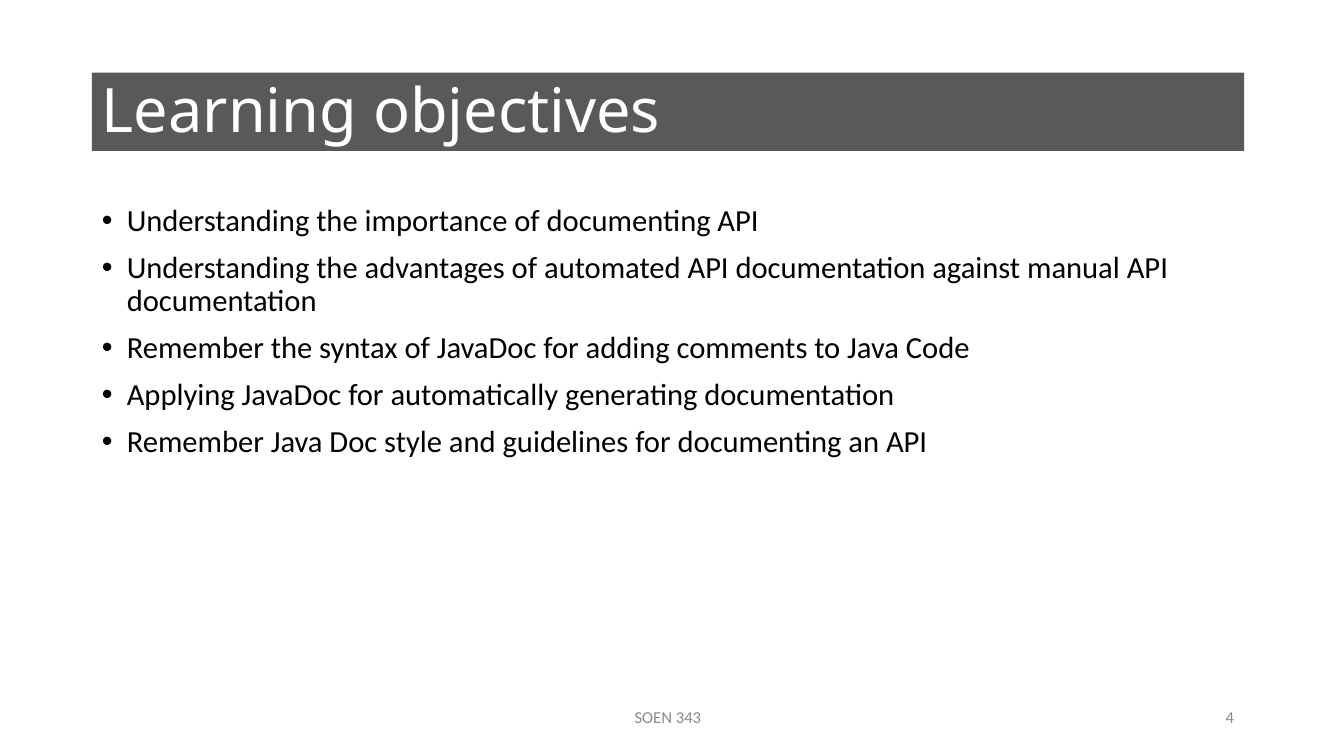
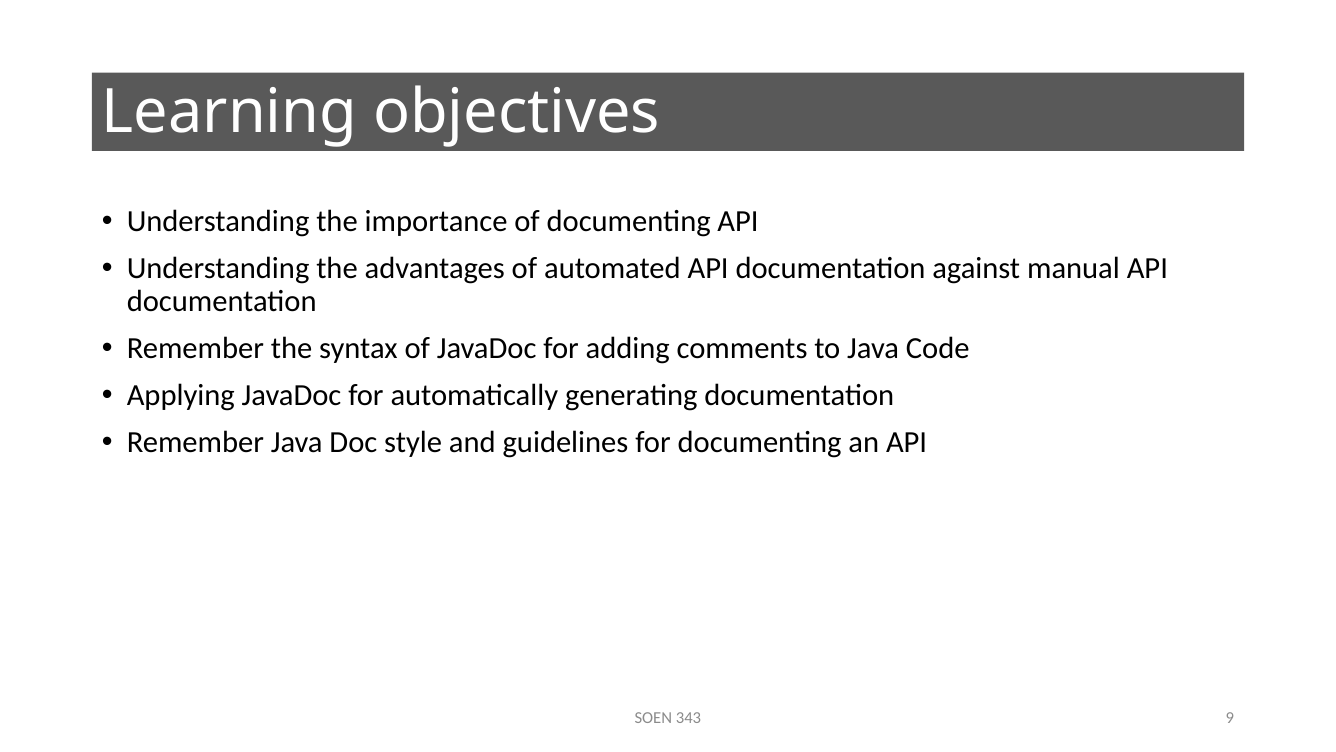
4: 4 -> 9
